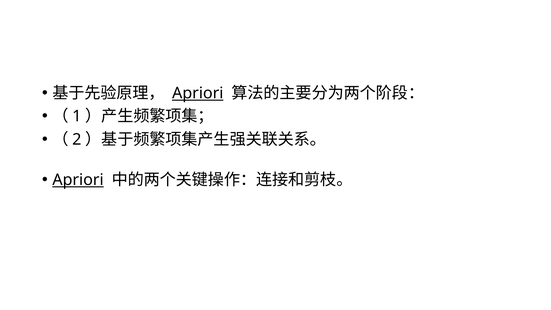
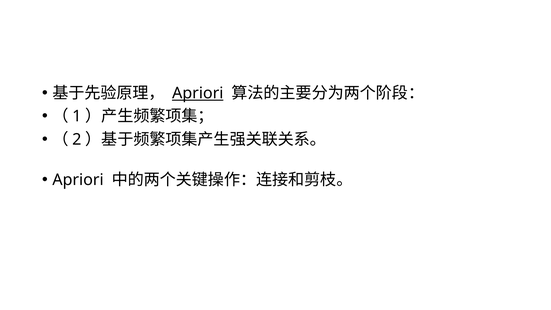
Apriori at (78, 180) underline: present -> none
